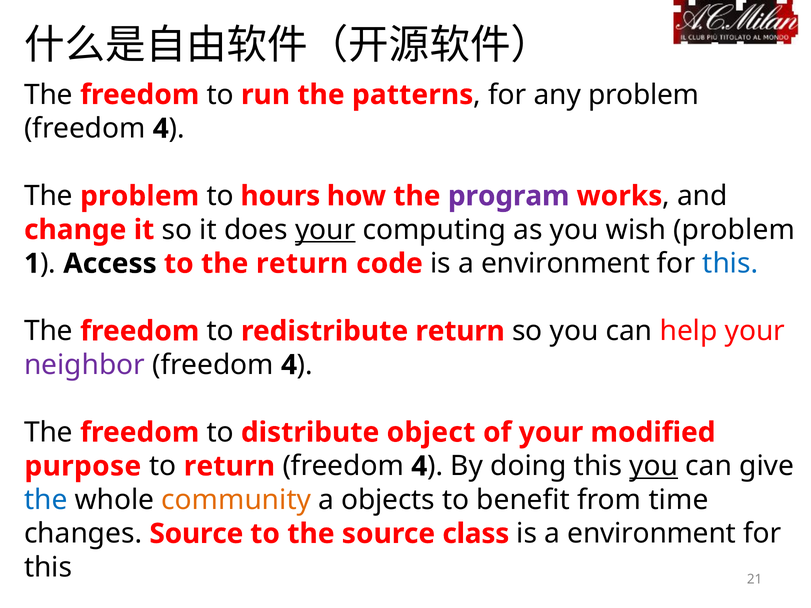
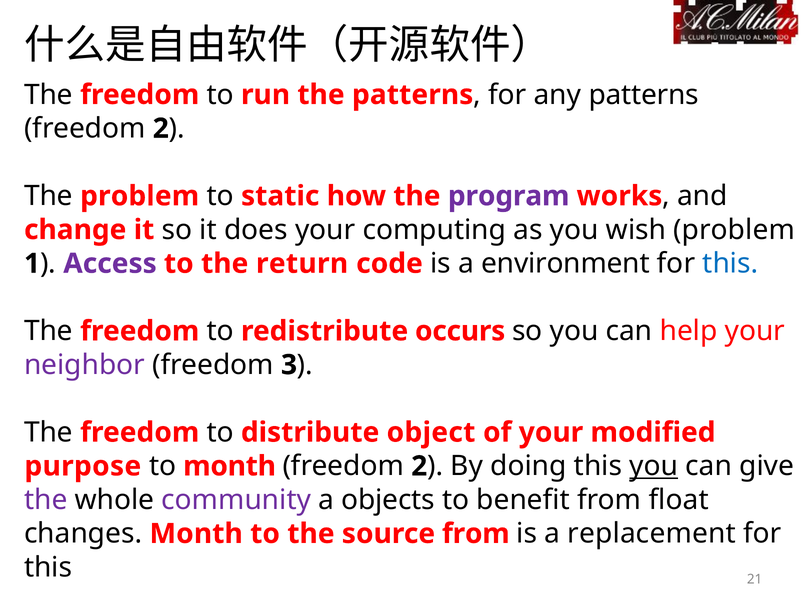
any problem: problem -> patterns
4 at (161, 129): 4 -> 2
hours: hours -> static
your at (325, 230) underline: present -> none
Access colour: black -> purple
redistribute return: return -> occurs
4 at (289, 365): 4 -> 3
to return: return -> month
4 at (419, 466): 4 -> 2
the at (46, 500) colour: blue -> purple
community colour: orange -> purple
time: time -> float
changes Source: Source -> Month
source class: class -> from
environment at (652, 534): environment -> replacement
